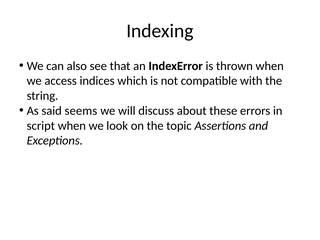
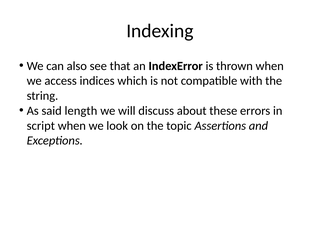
seems: seems -> length
